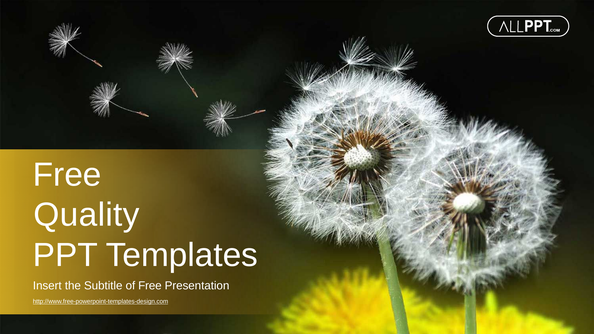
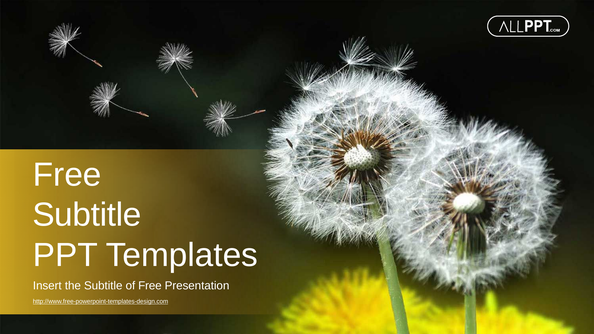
Quality at (87, 215): Quality -> Subtitle
